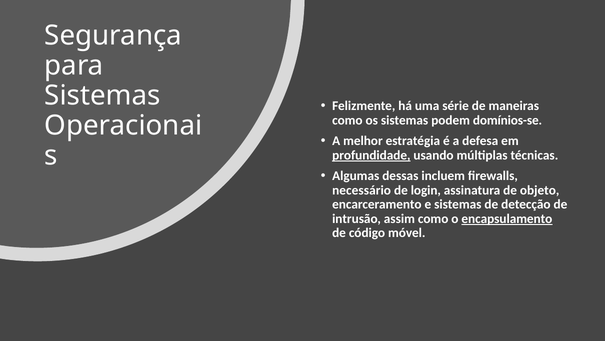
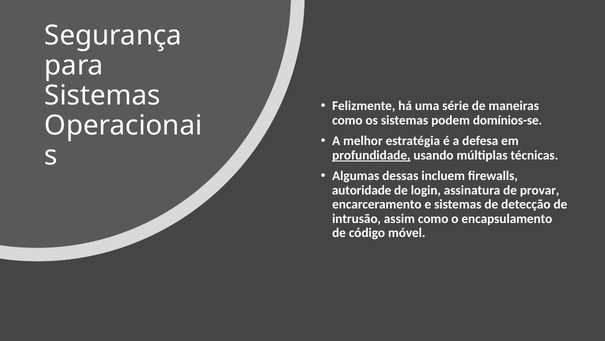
necessário: necessário -> autoridade
objeto: objeto -> provar
encapsulamento underline: present -> none
